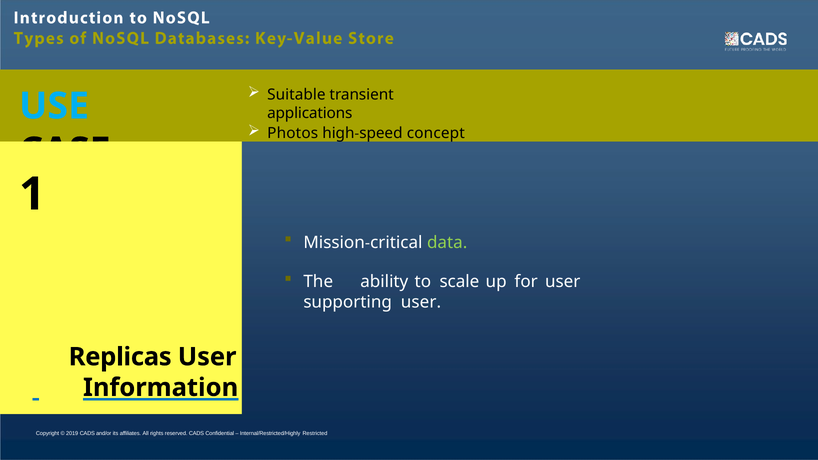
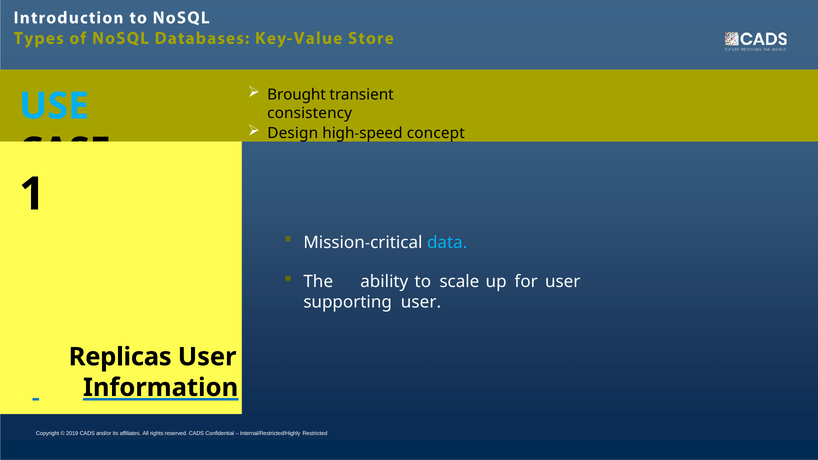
Suitable: Suitable -> Brought
applications: applications -> consistency
Photos: Photos -> Design
data colour: light green -> light blue
